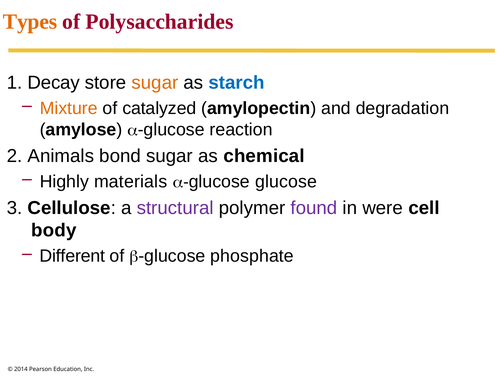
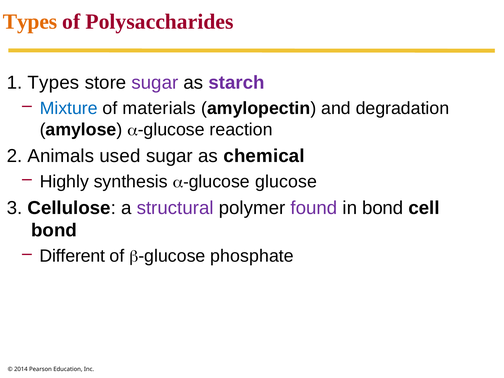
Decay at (54, 83): Decay -> Types
sugar at (155, 83) colour: orange -> purple
starch colour: blue -> purple
Mixture colour: orange -> blue
catalyzed: catalyzed -> materials
bond: bond -> used
materials: materials -> synthesis
in were: were -> bond
body at (54, 230): body -> bond
